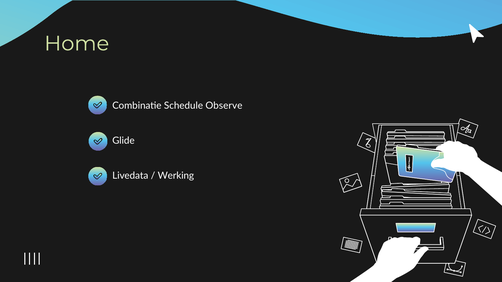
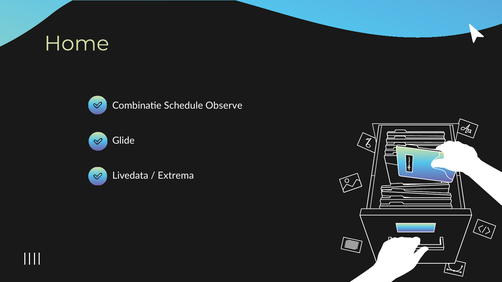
Werking: Werking -> Extrema
